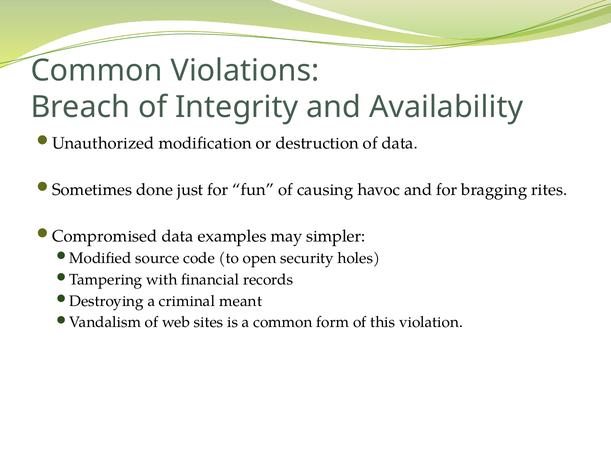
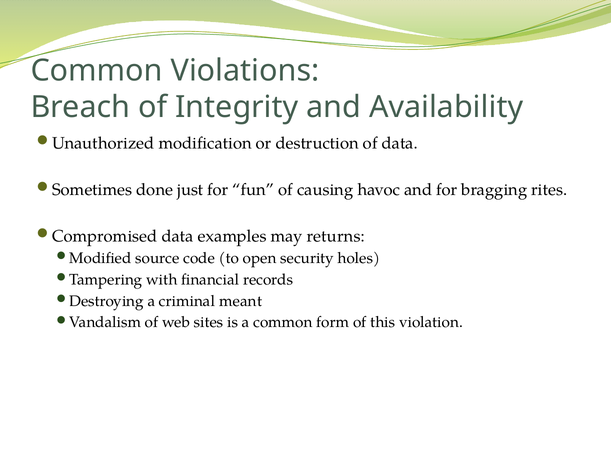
simpler: simpler -> returns
